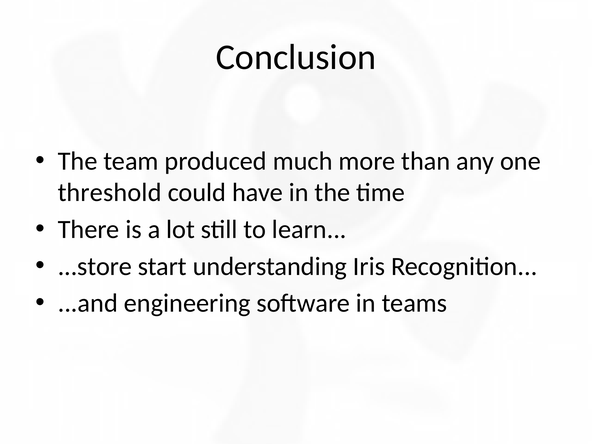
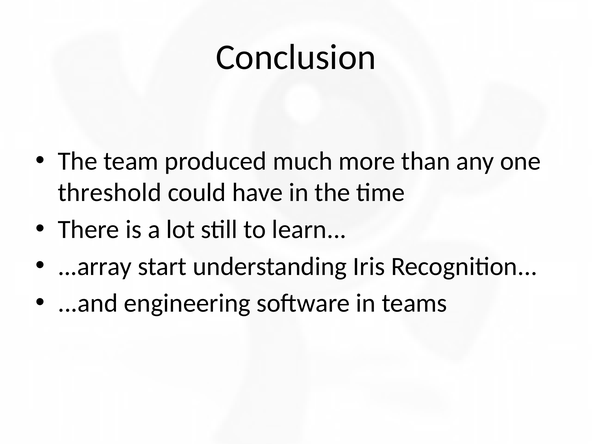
...store: ...store -> ...array
